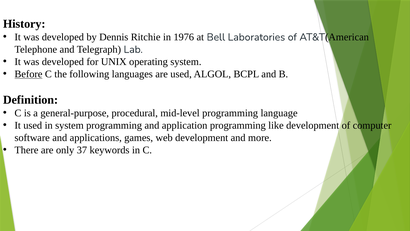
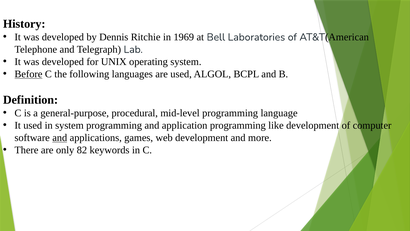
1976: 1976 -> 1969
and at (60, 138) underline: none -> present
37: 37 -> 82
